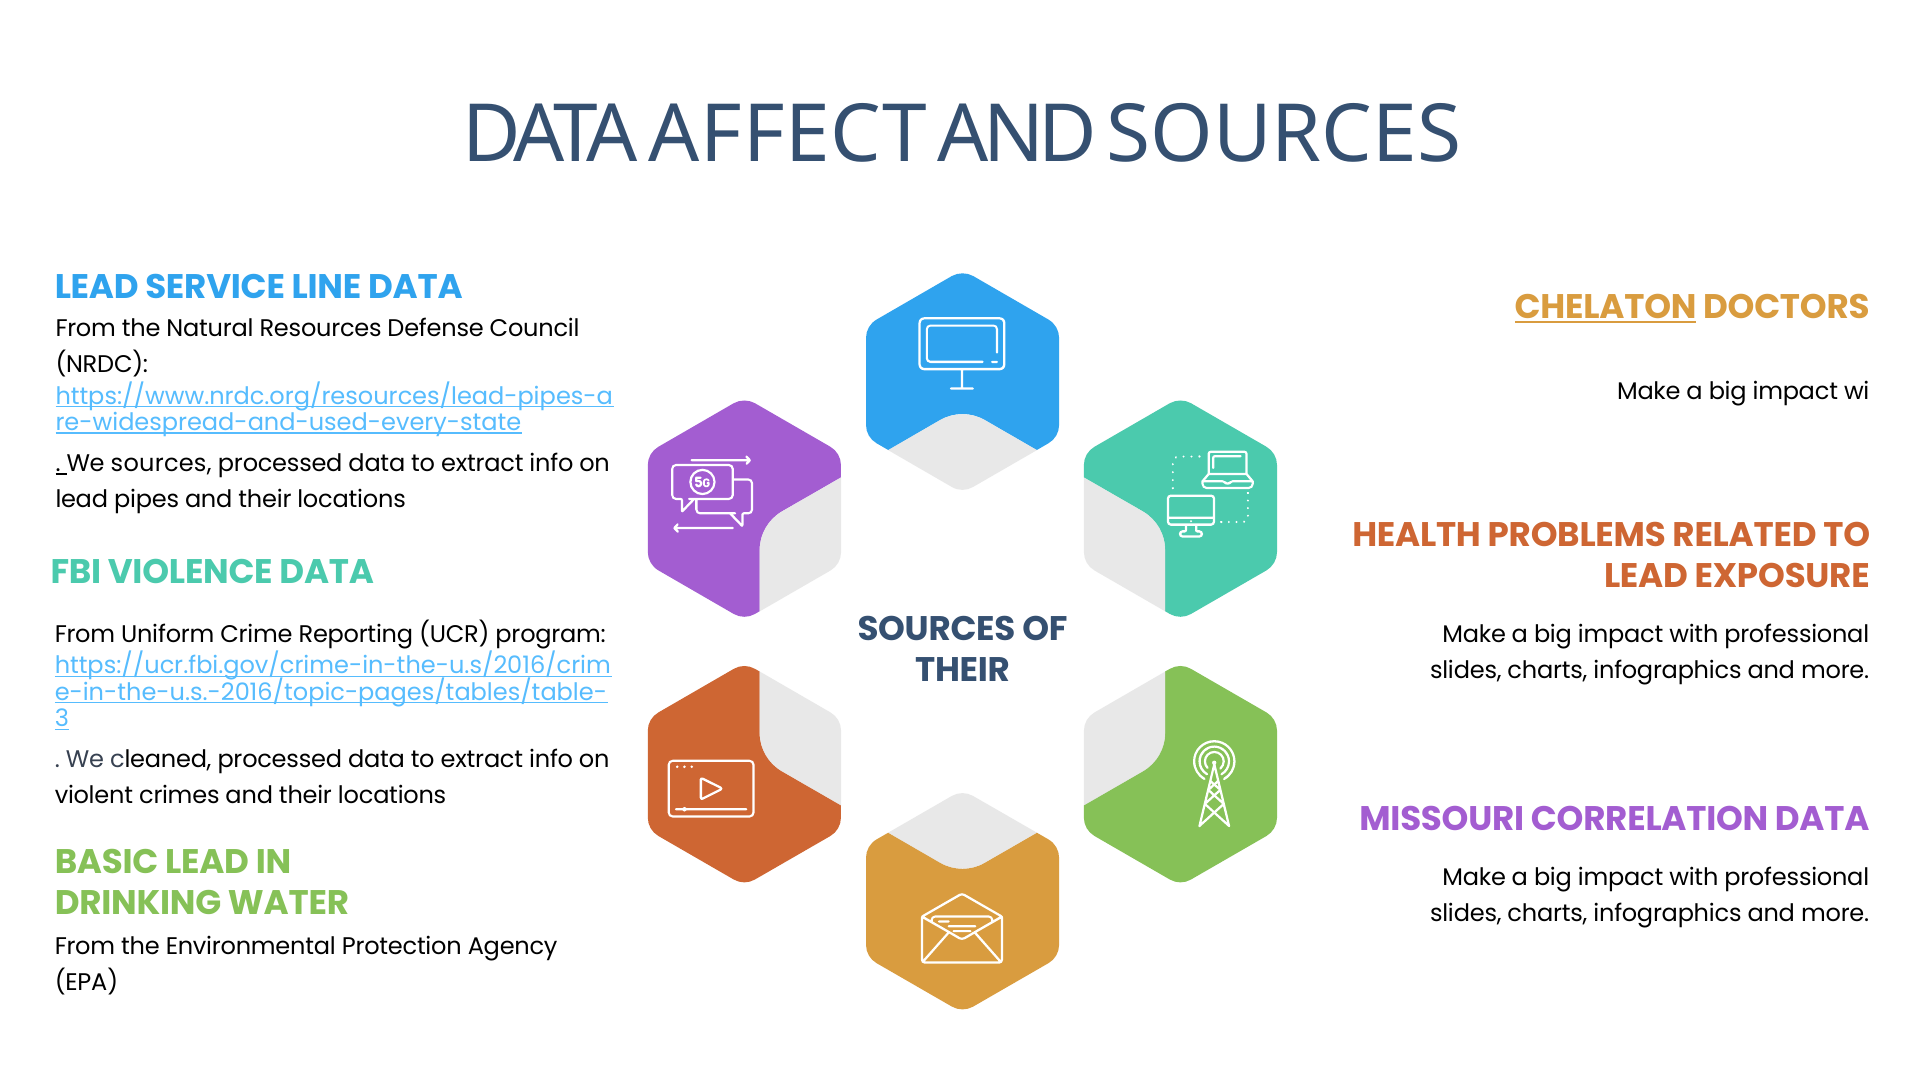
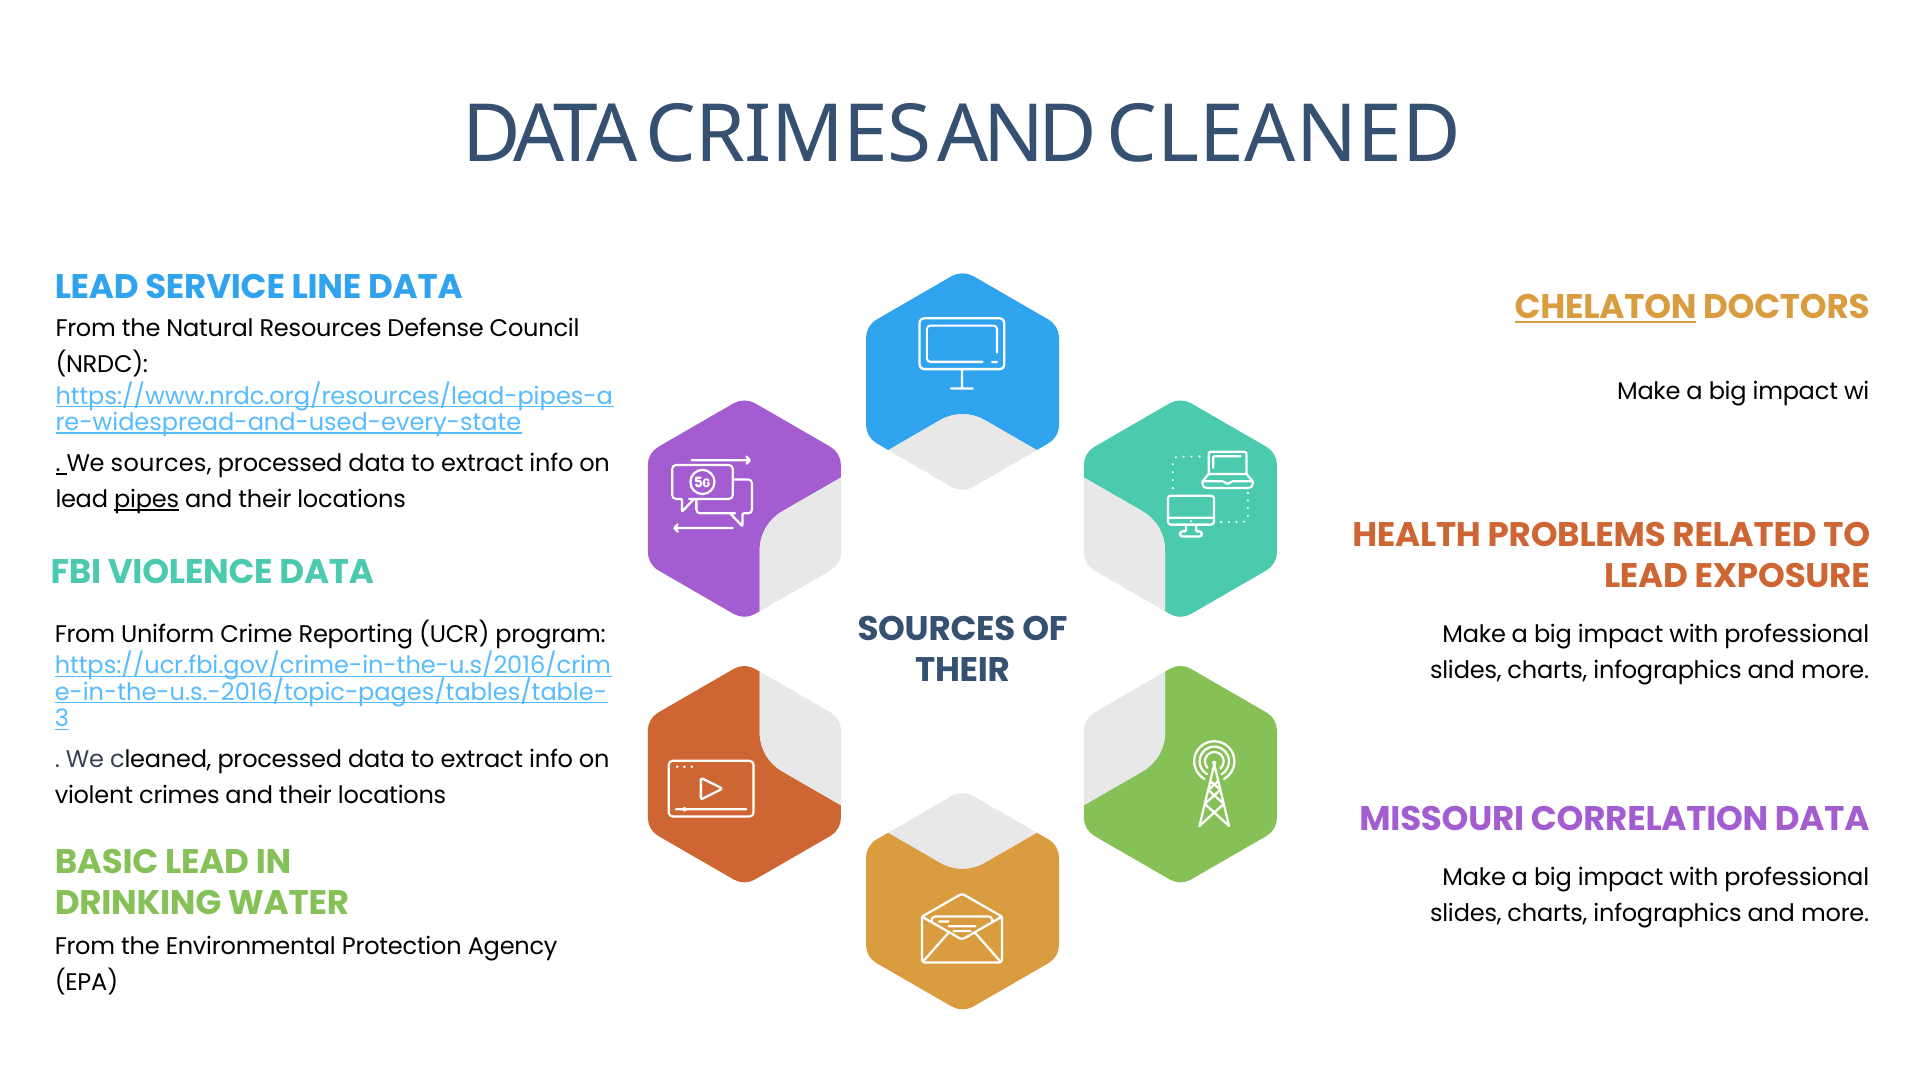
DATA AFFECT: AFFECT -> CRIMES
AND SOURCES: SOURCES -> CLEANED
pipes underline: none -> present
